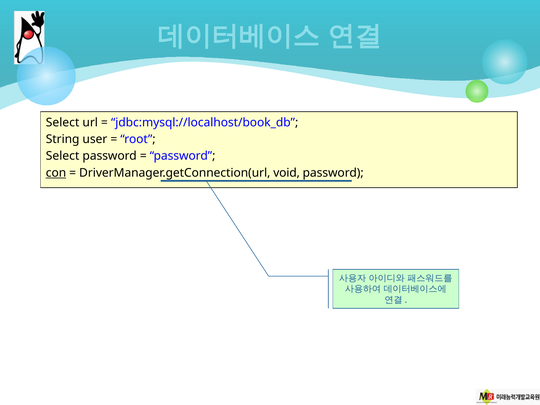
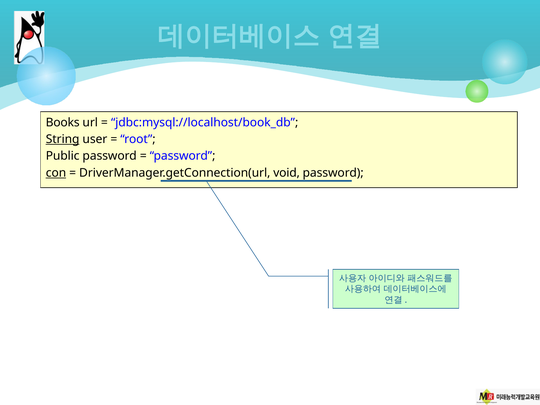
Select at (63, 122): Select -> Books
String underline: none -> present
Select at (63, 156): Select -> Public
